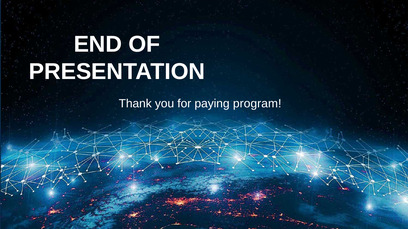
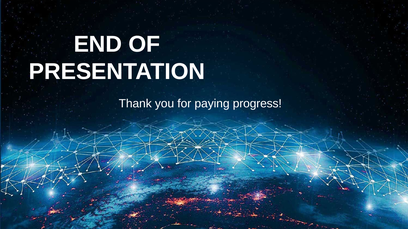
program: program -> progress
